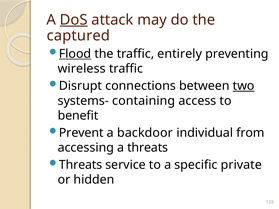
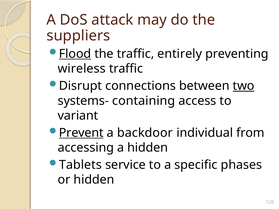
DoS underline: present -> none
captured: captured -> suppliers
benefit: benefit -> variant
Prevent underline: none -> present
a threats: threats -> hidden
Threats at (81, 165): Threats -> Tablets
private: private -> phases
